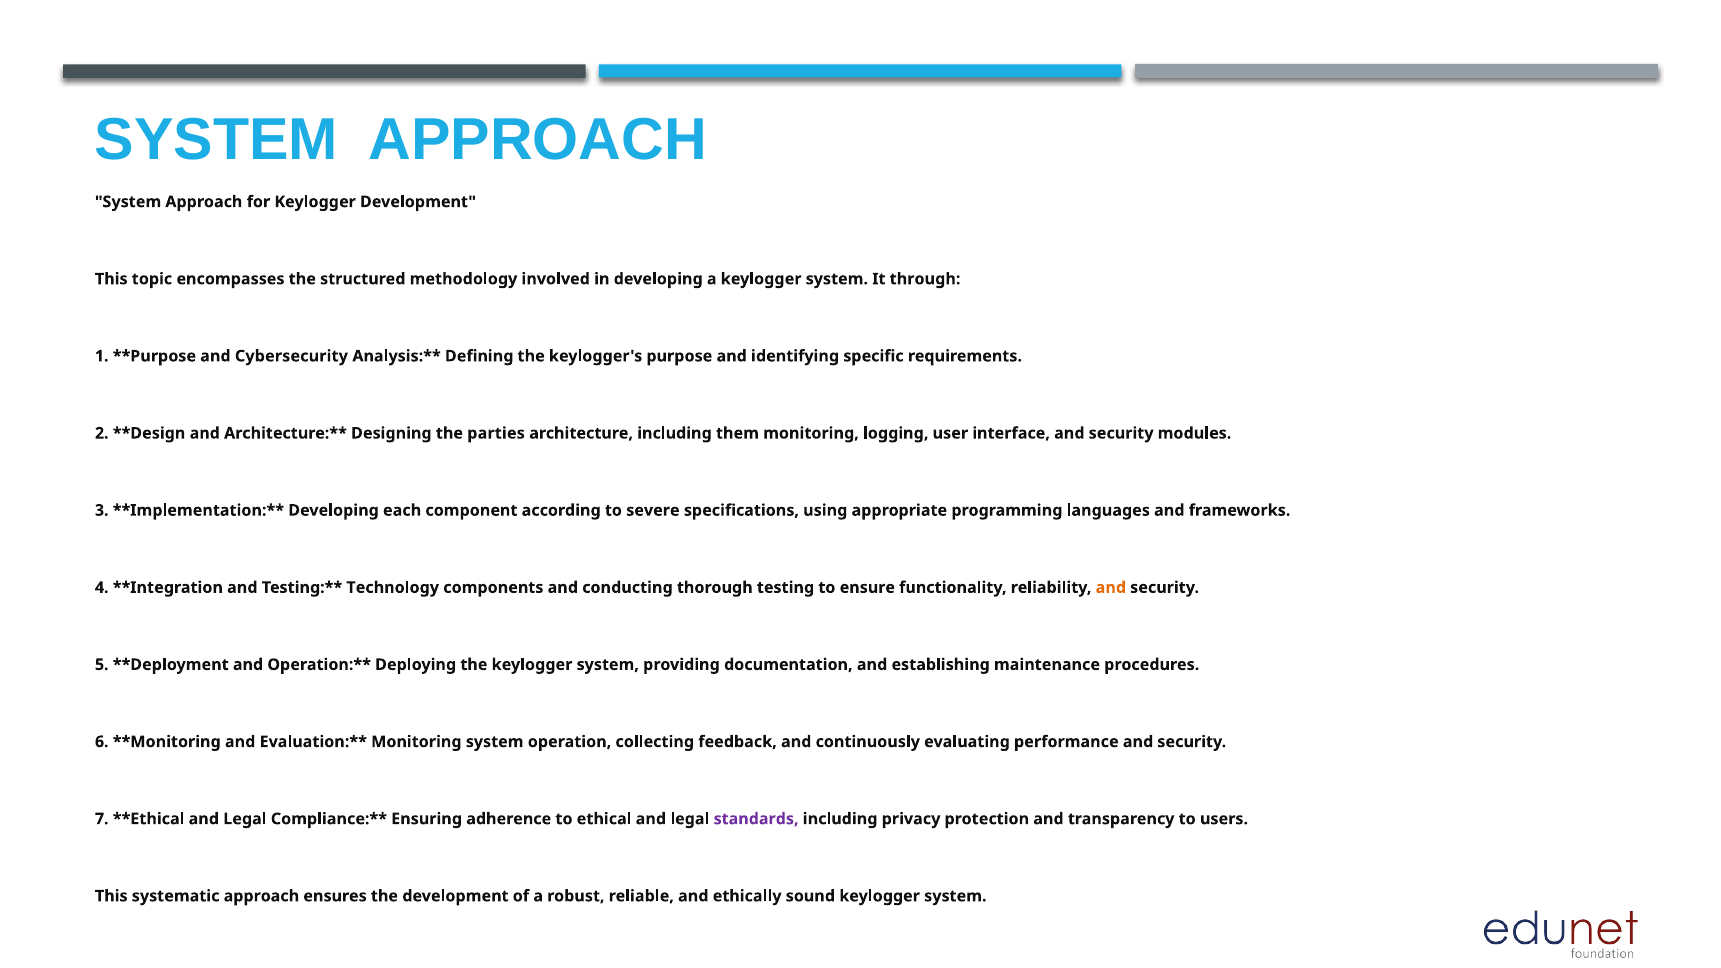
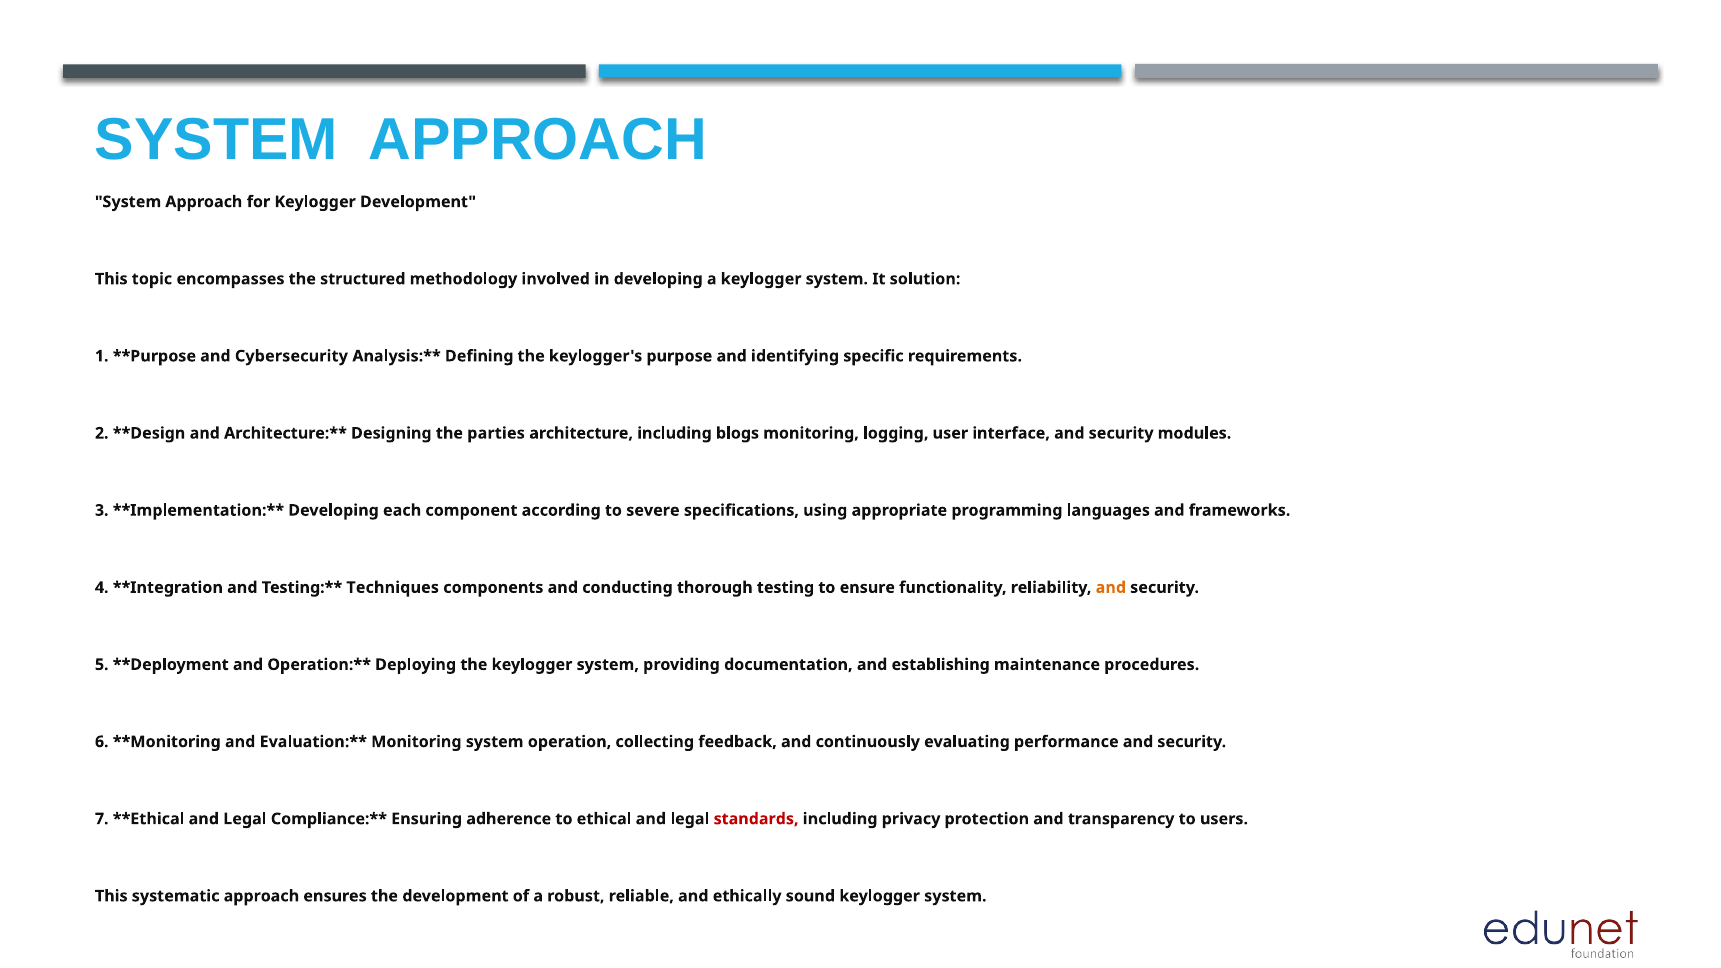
through: through -> solution
them: them -> blogs
Technology: Technology -> Techniques
standards colour: purple -> red
